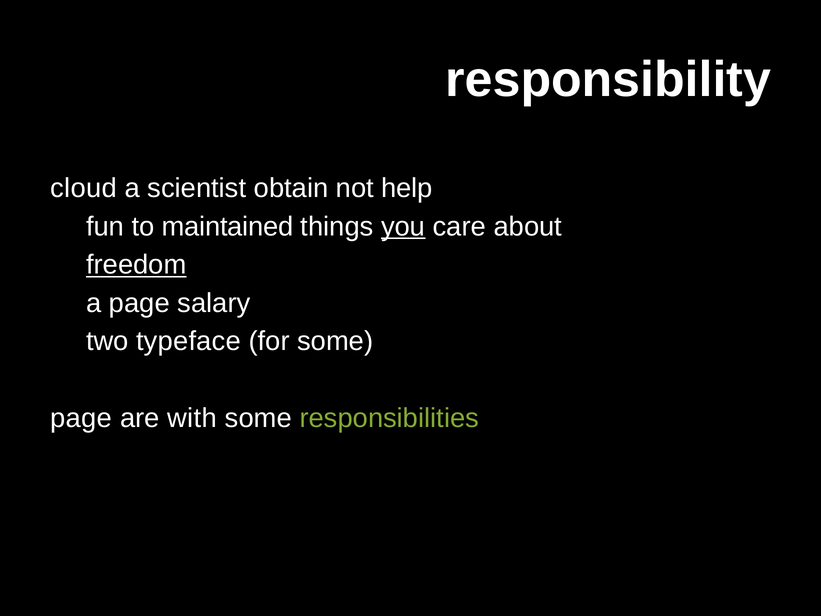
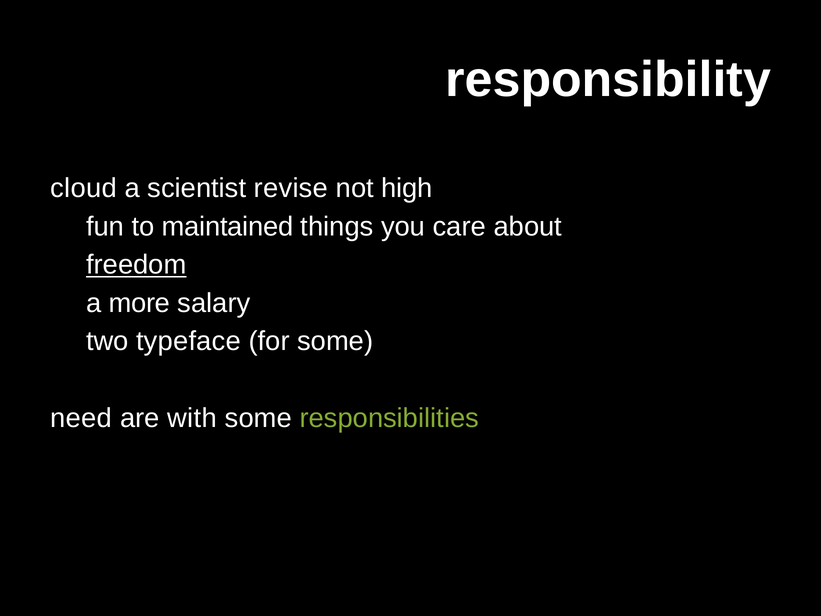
obtain: obtain -> revise
help: help -> high
you underline: present -> none
a page: page -> more
page at (81, 418): page -> need
